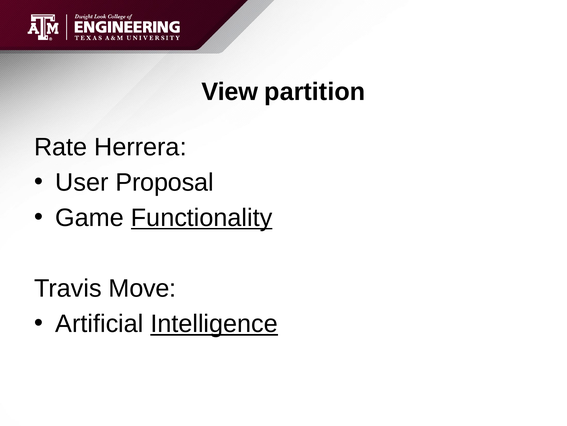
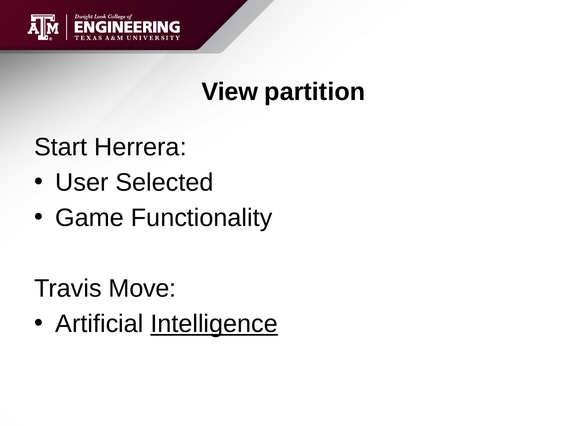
Rate: Rate -> Start
Proposal: Proposal -> Selected
Functionality underline: present -> none
